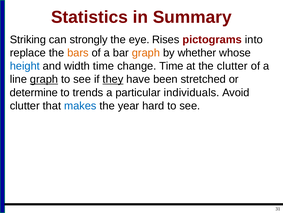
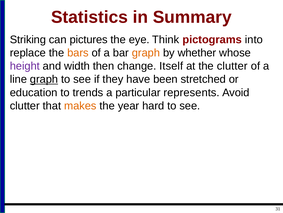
strongly: strongly -> pictures
Rises: Rises -> Think
height colour: blue -> purple
width time: time -> then
change Time: Time -> Itself
they underline: present -> none
determine: determine -> education
individuals: individuals -> represents
makes colour: blue -> orange
